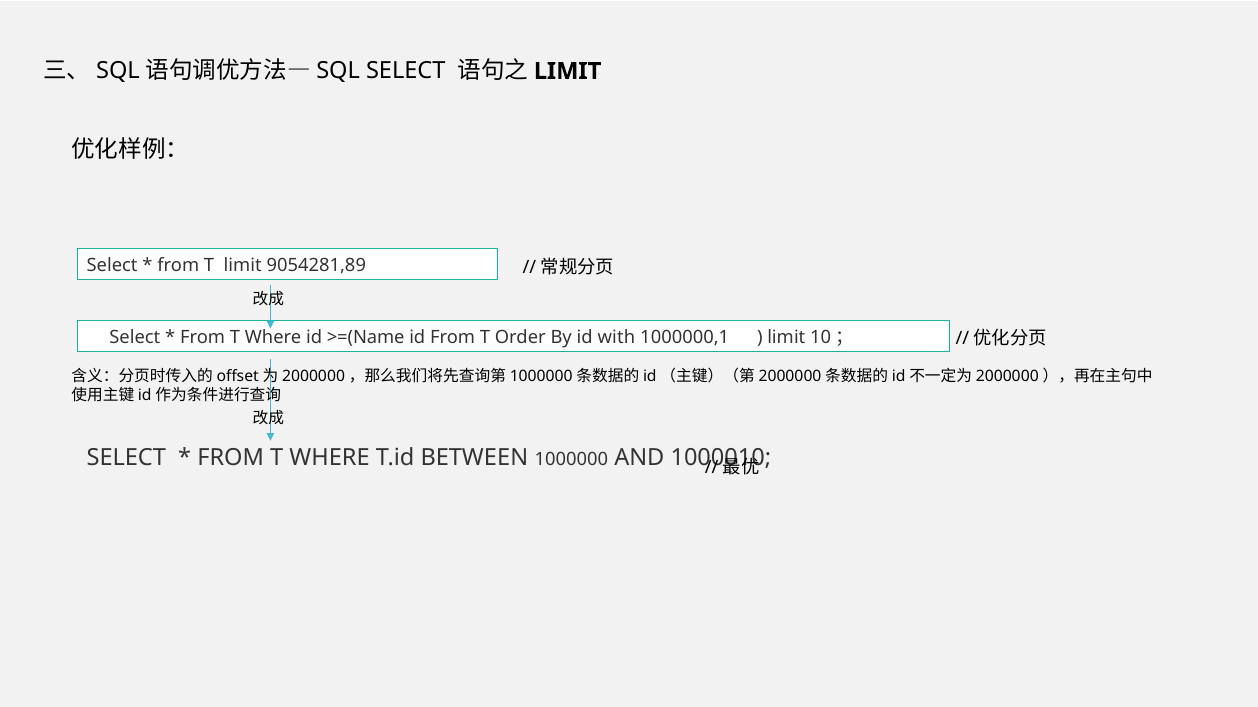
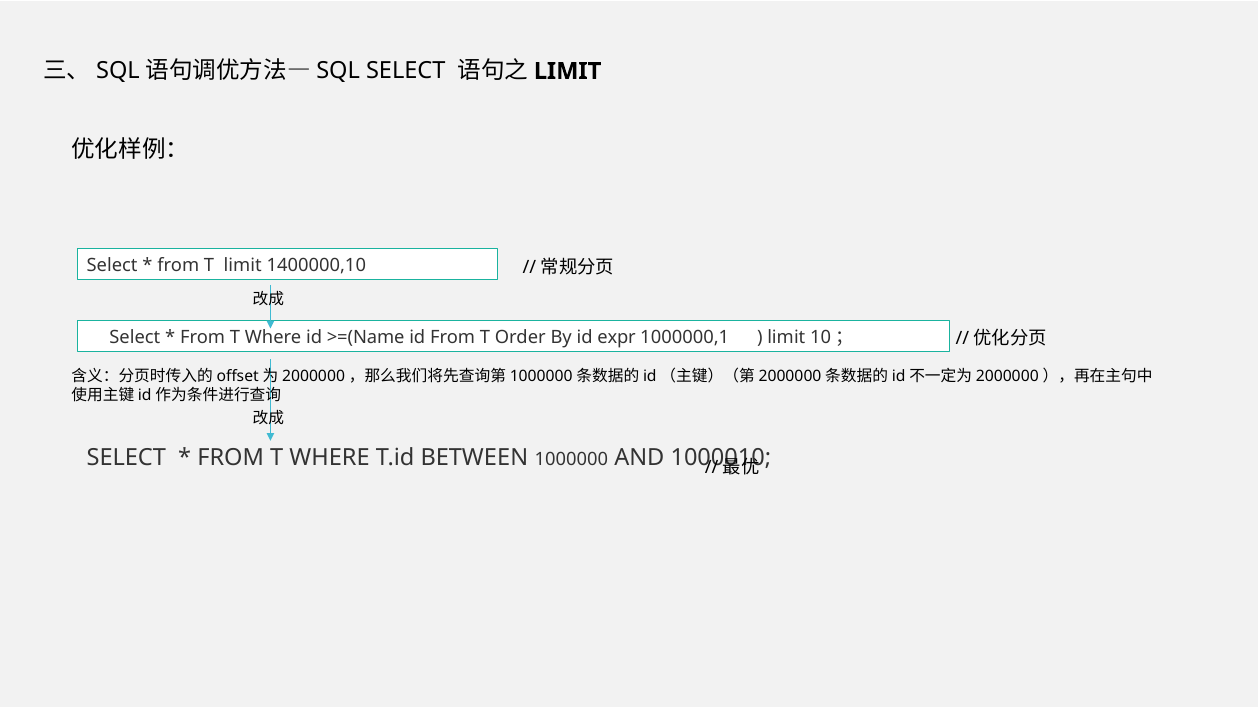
9054281,89: 9054281,89 -> 1400000,10
with: with -> expr
